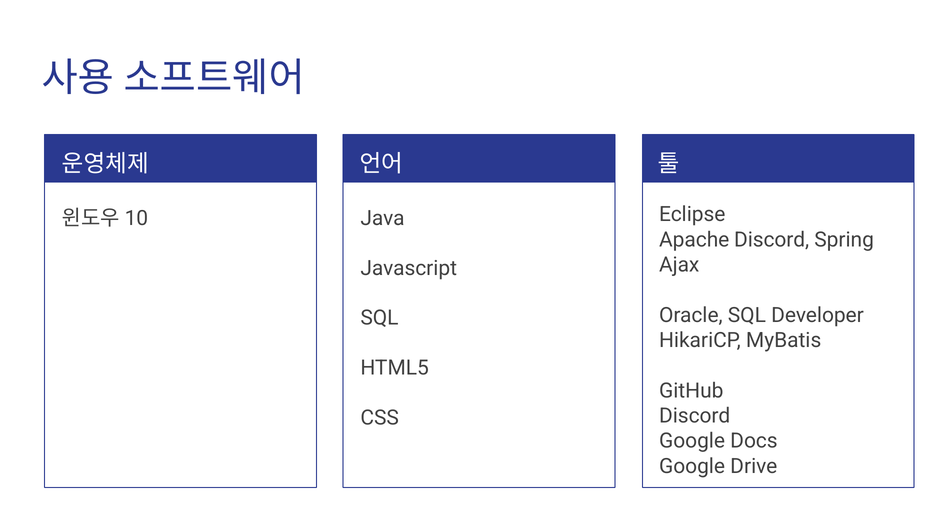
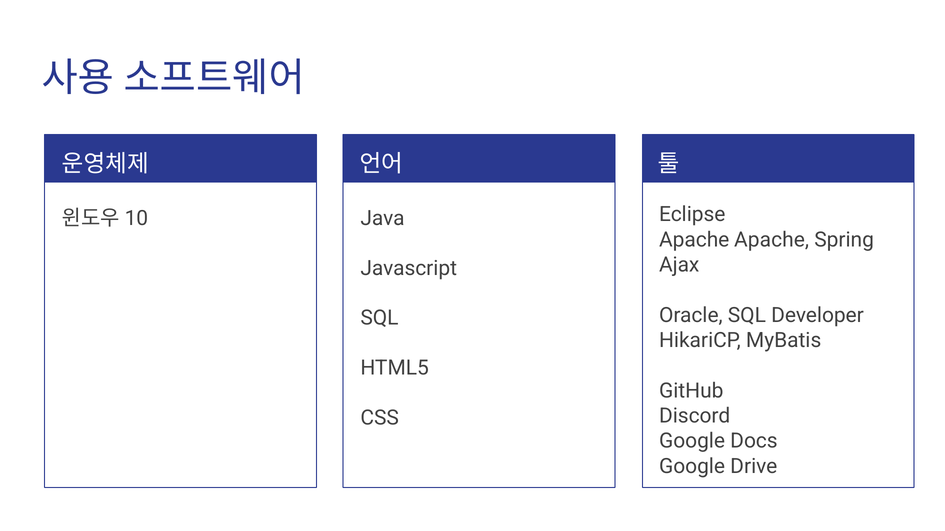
Apache Discord: Discord -> Apache
